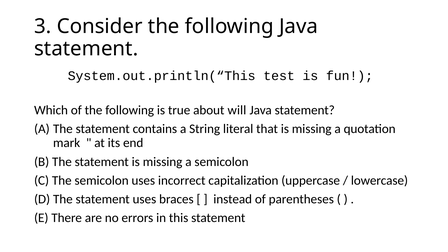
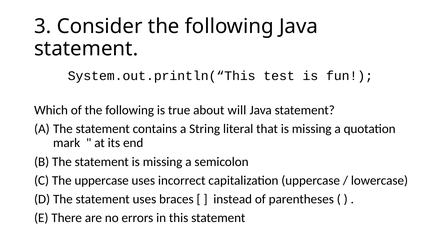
The semicolon: semicolon -> uppercase
